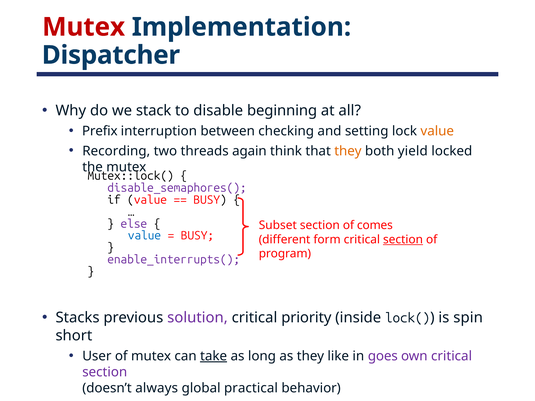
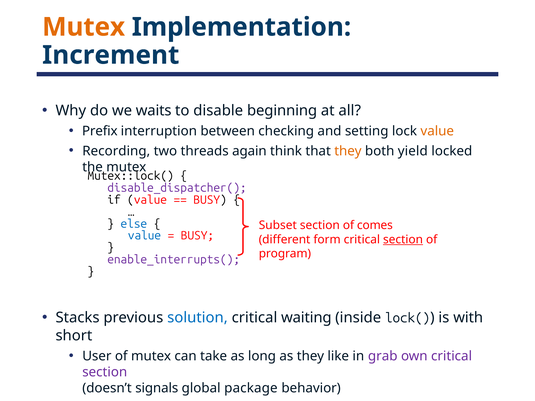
Mutex at (84, 27) colour: red -> orange
Dispatcher: Dispatcher -> Increment
stack: stack -> waits
disable_semaphores(: disable_semaphores( -> disable_dispatcher(
else colour: purple -> blue
solution colour: purple -> blue
priority: priority -> waiting
spin: spin -> with
take underline: present -> none
goes: goes -> grab
always: always -> signals
practical: practical -> package
